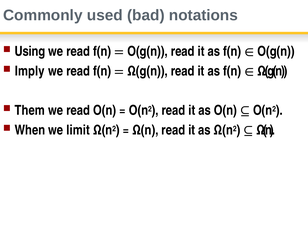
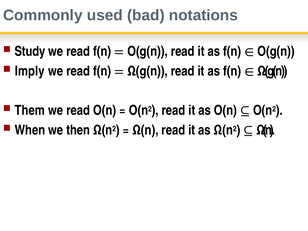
Using: Using -> Study
limit: limit -> then
